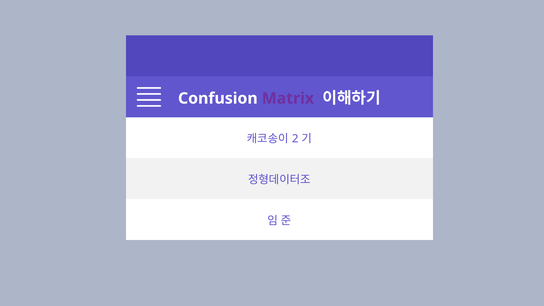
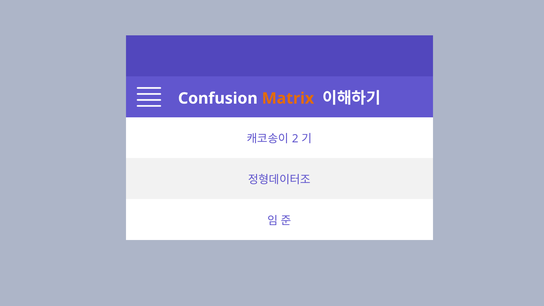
Matrix colour: purple -> orange
